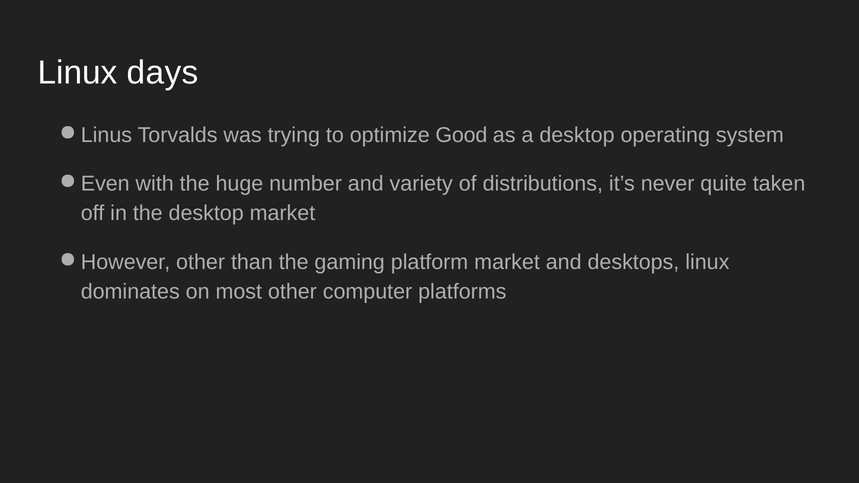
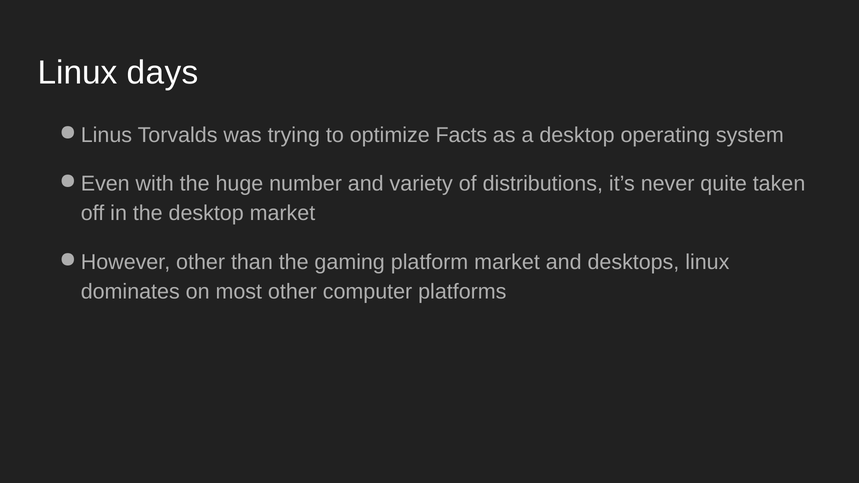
Good: Good -> Facts
